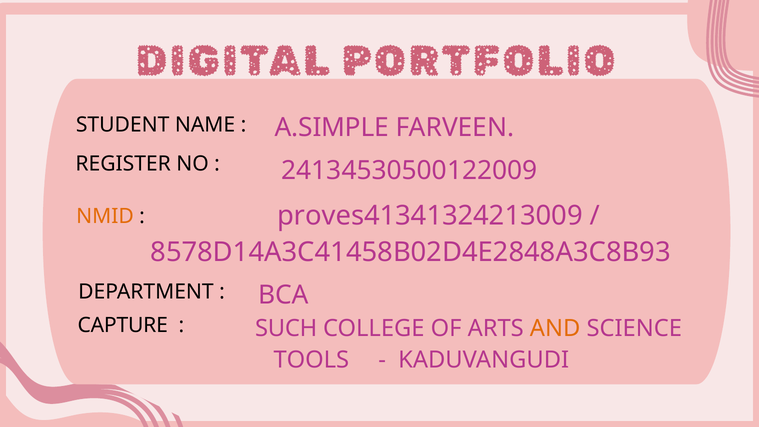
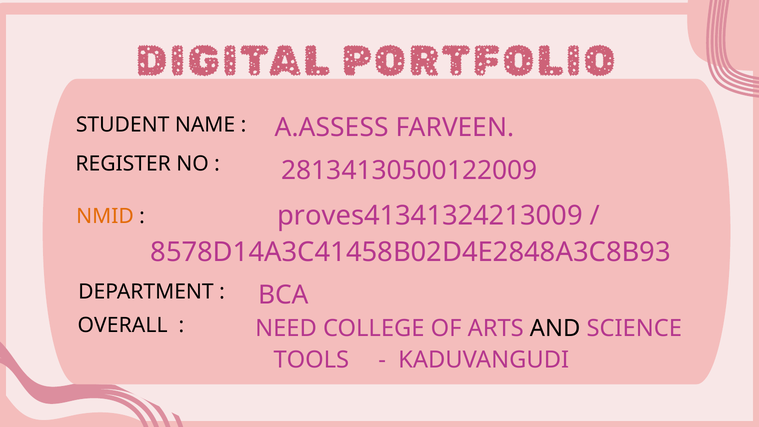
A.SIMPLE: A.SIMPLE -> A.ASSESS
24134530500122009: 24134530500122009 -> 28134130500122009
CAPTURE: CAPTURE -> OVERALL
SUCH: SUCH -> NEED
AND colour: orange -> black
